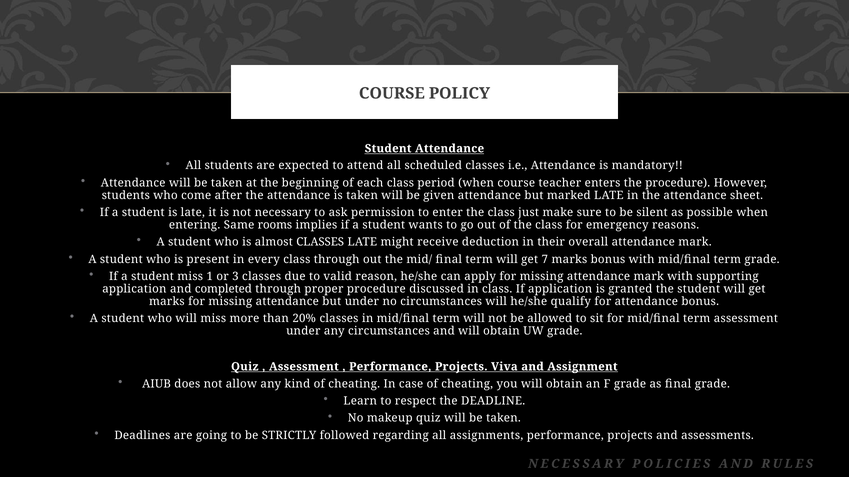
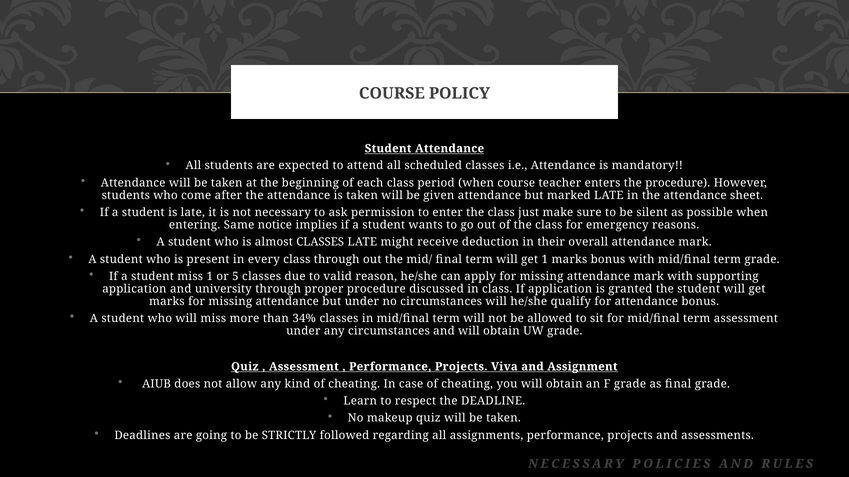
rooms: rooms -> notice
get 7: 7 -> 1
3: 3 -> 5
completed: completed -> university
20%: 20% -> 34%
